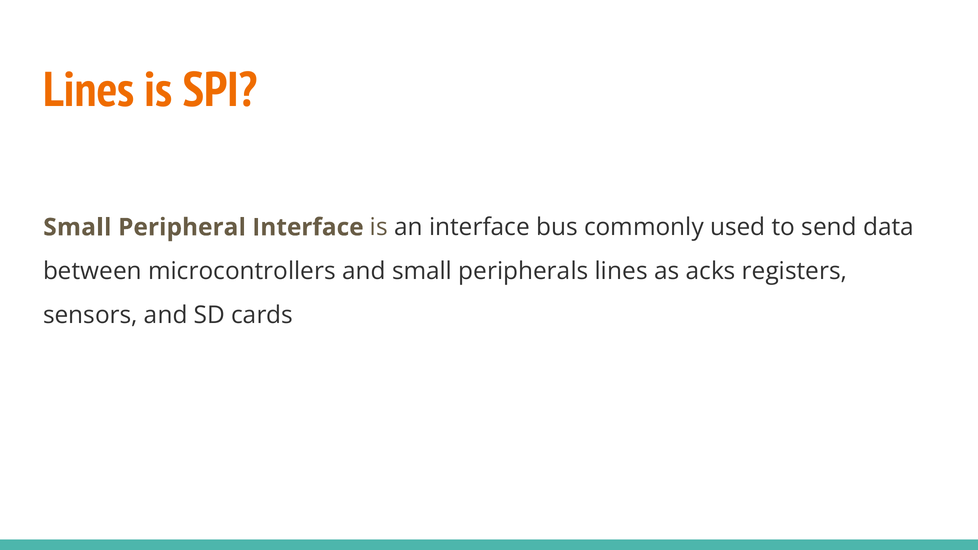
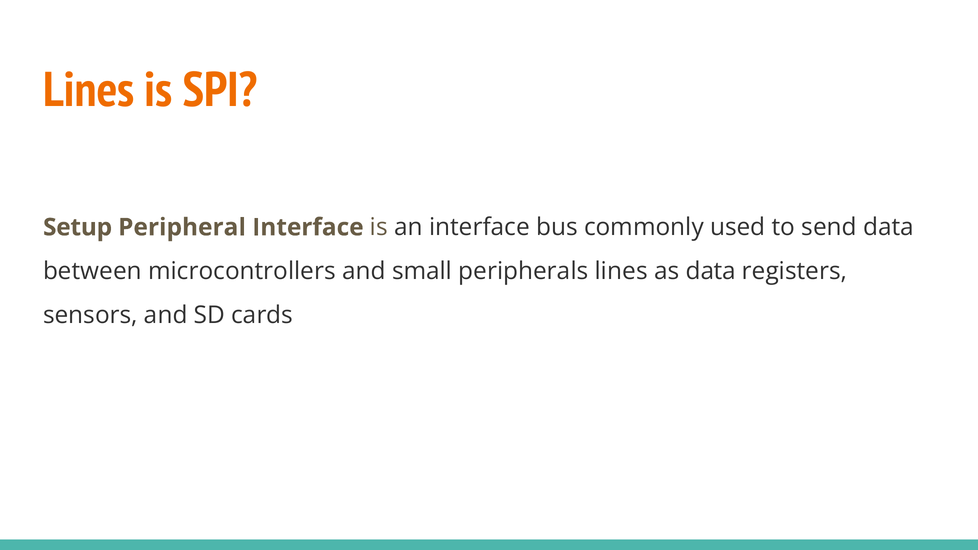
Small at (77, 227): Small -> Setup
as acks: acks -> data
